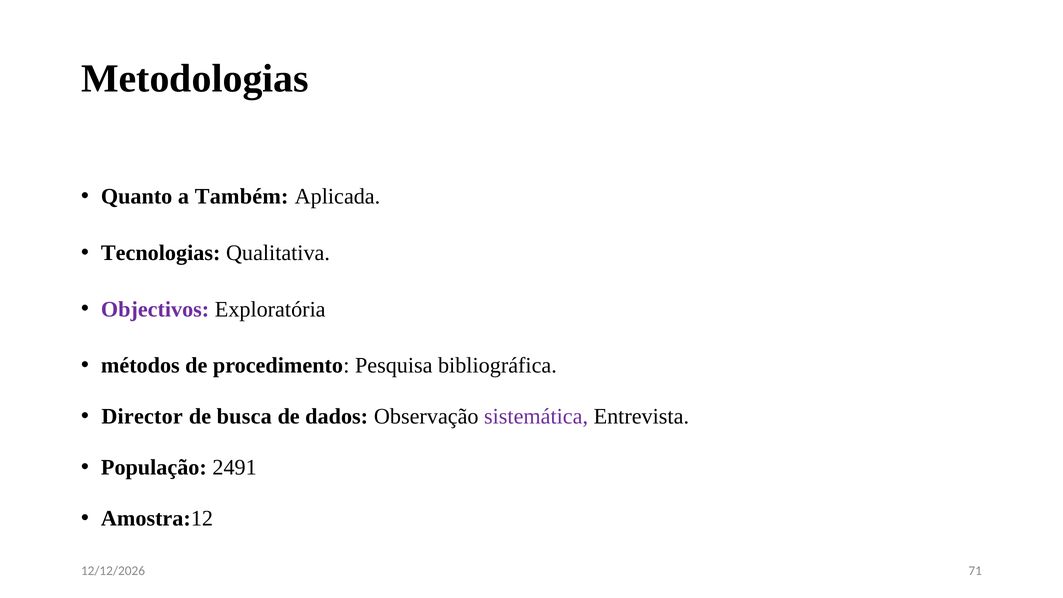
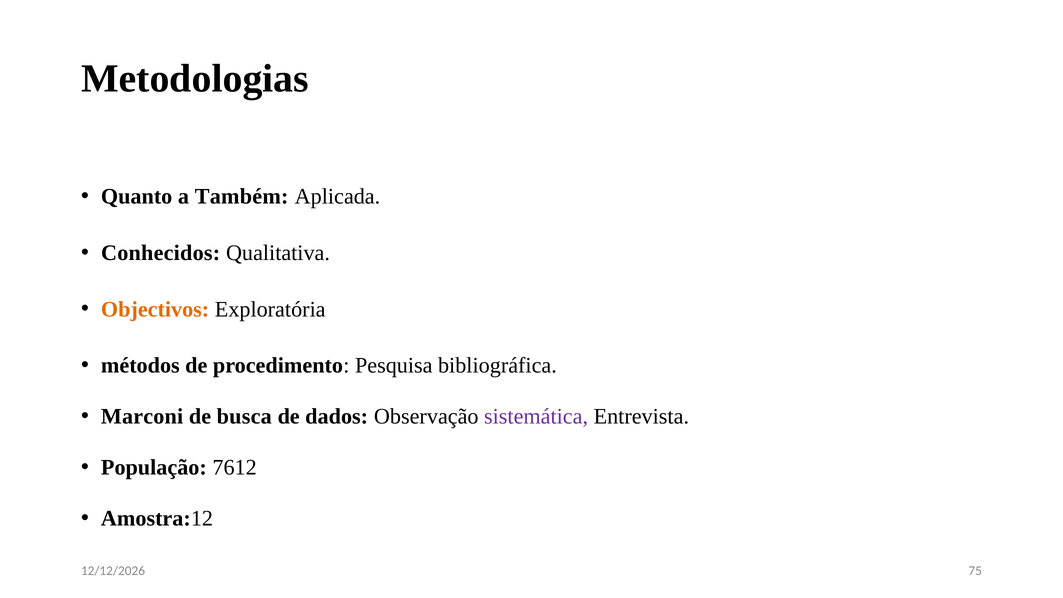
Tecnologias: Tecnologias -> Conhecidos
Objectivos colour: purple -> orange
Director: Director -> Marconi
2491: 2491 -> 7612
71: 71 -> 75
